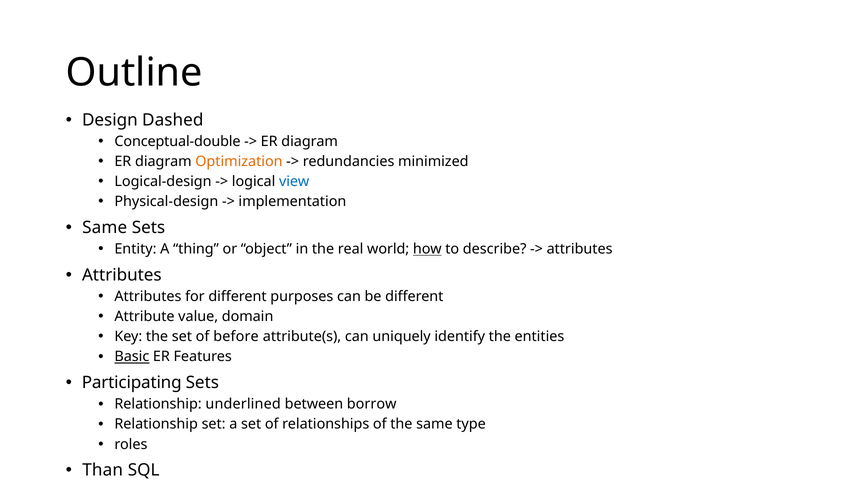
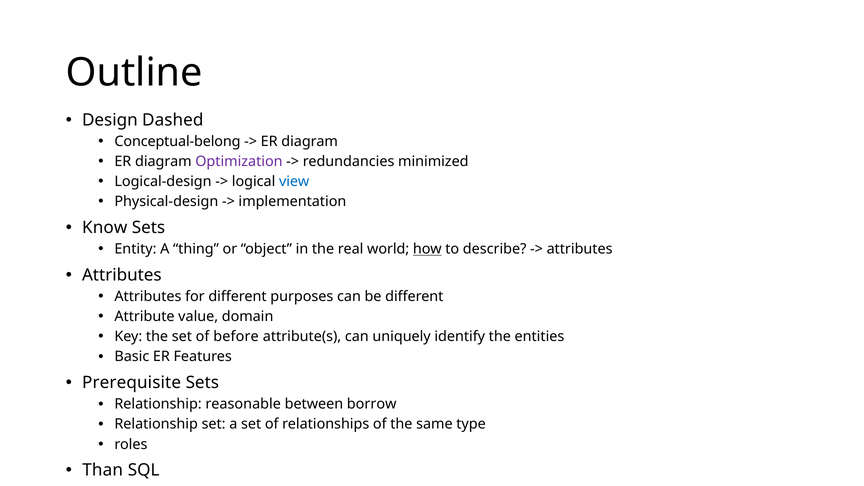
Conceptual-double: Conceptual-double -> Conceptual-belong
Optimization colour: orange -> purple
Same at (105, 228): Same -> Know
Basic underline: present -> none
Participating: Participating -> Prerequisite
underlined: underlined -> reasonable
